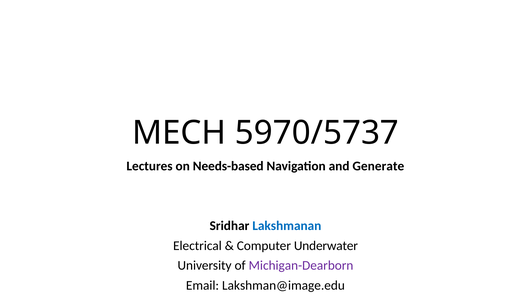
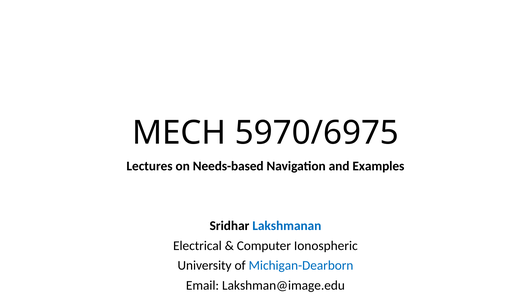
5970/5737: 5970/5737 -> 5970/6975
Generate: Generate -> Examples
Underwater: Underwater -> Ionospheric
Michigan-Dearborn colour: purple -> blue
